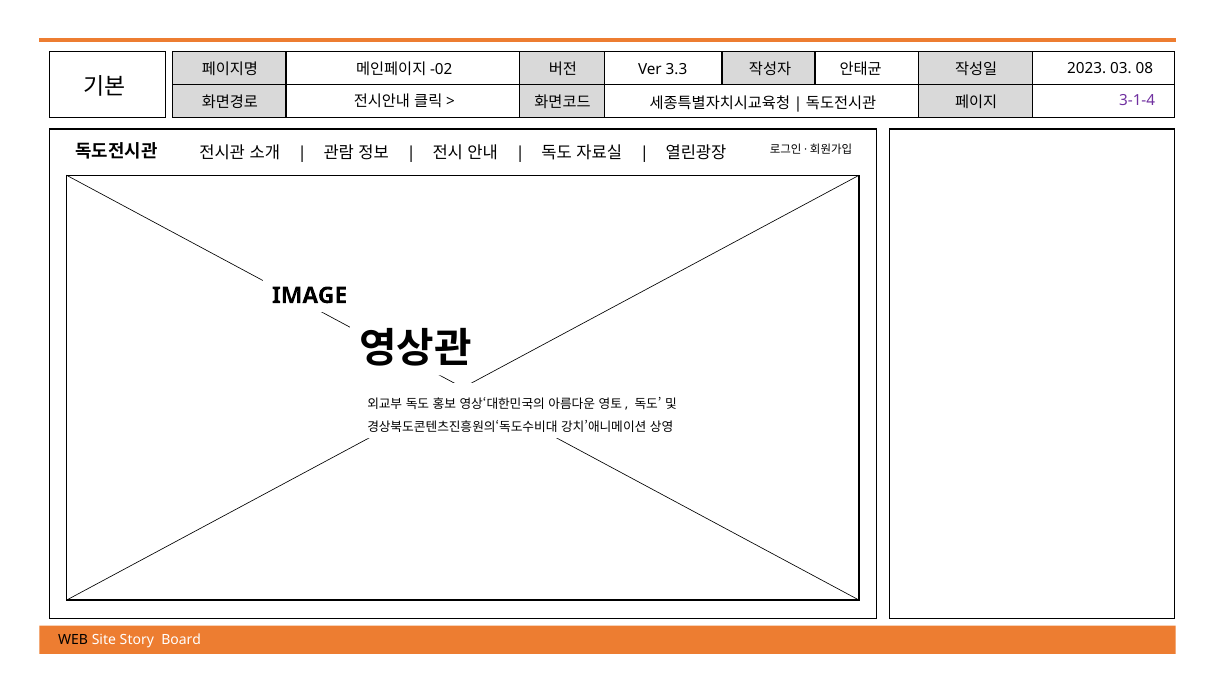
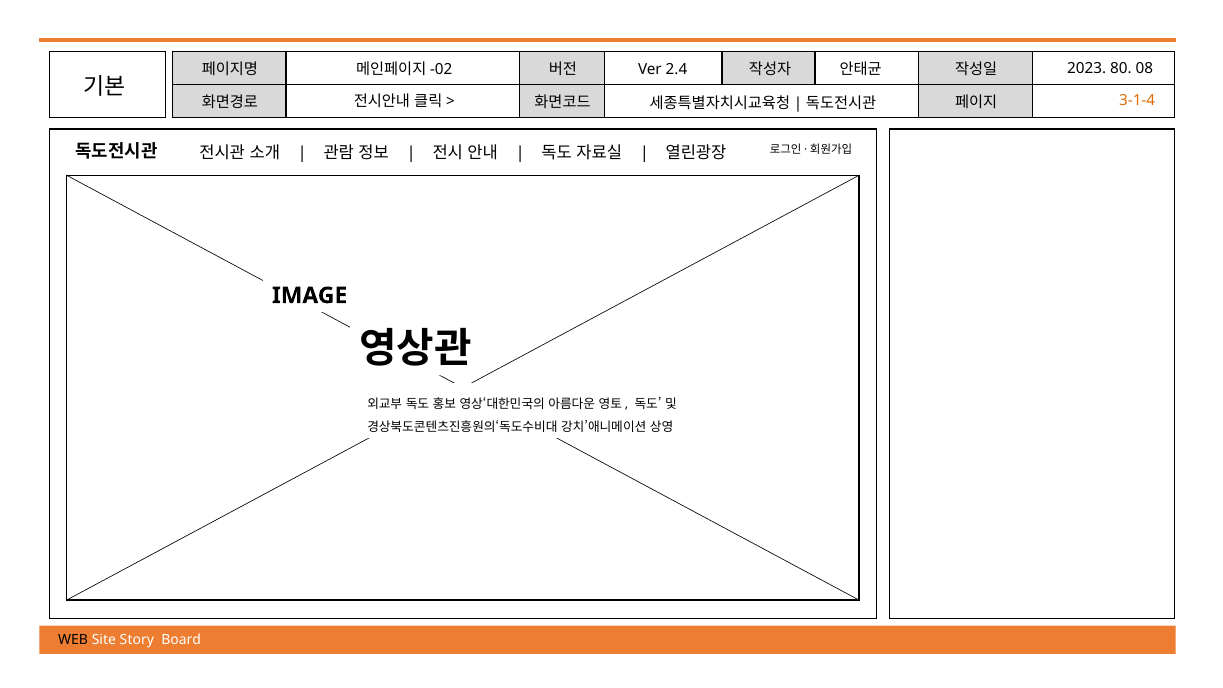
3.3: 3.3 -> 2.4
03: 03 -> 80
3-1-4 colour: purple -> orange
